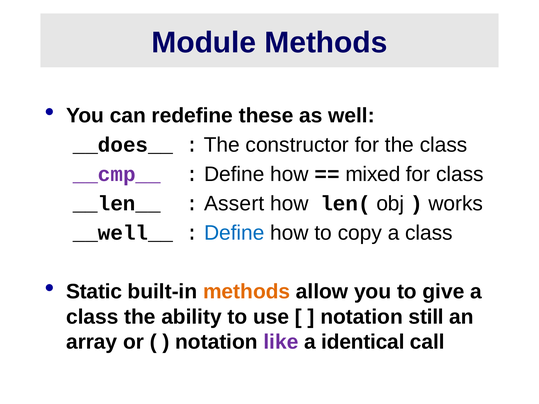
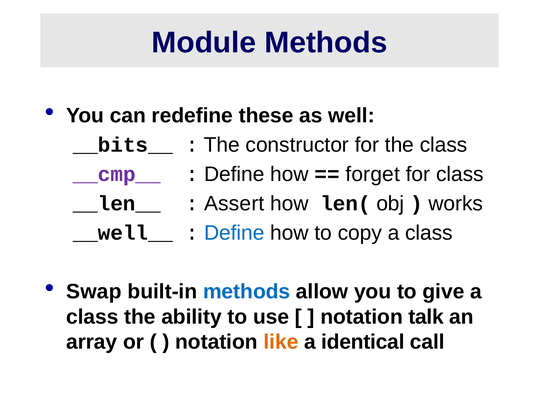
__does__: __does__ -> __bits__
mixed: mixed -> forget
Static: Static -> Swap
methods at (247, 292) colour: orange -> blue
still: still -> talk
like colour: purple -> orange
